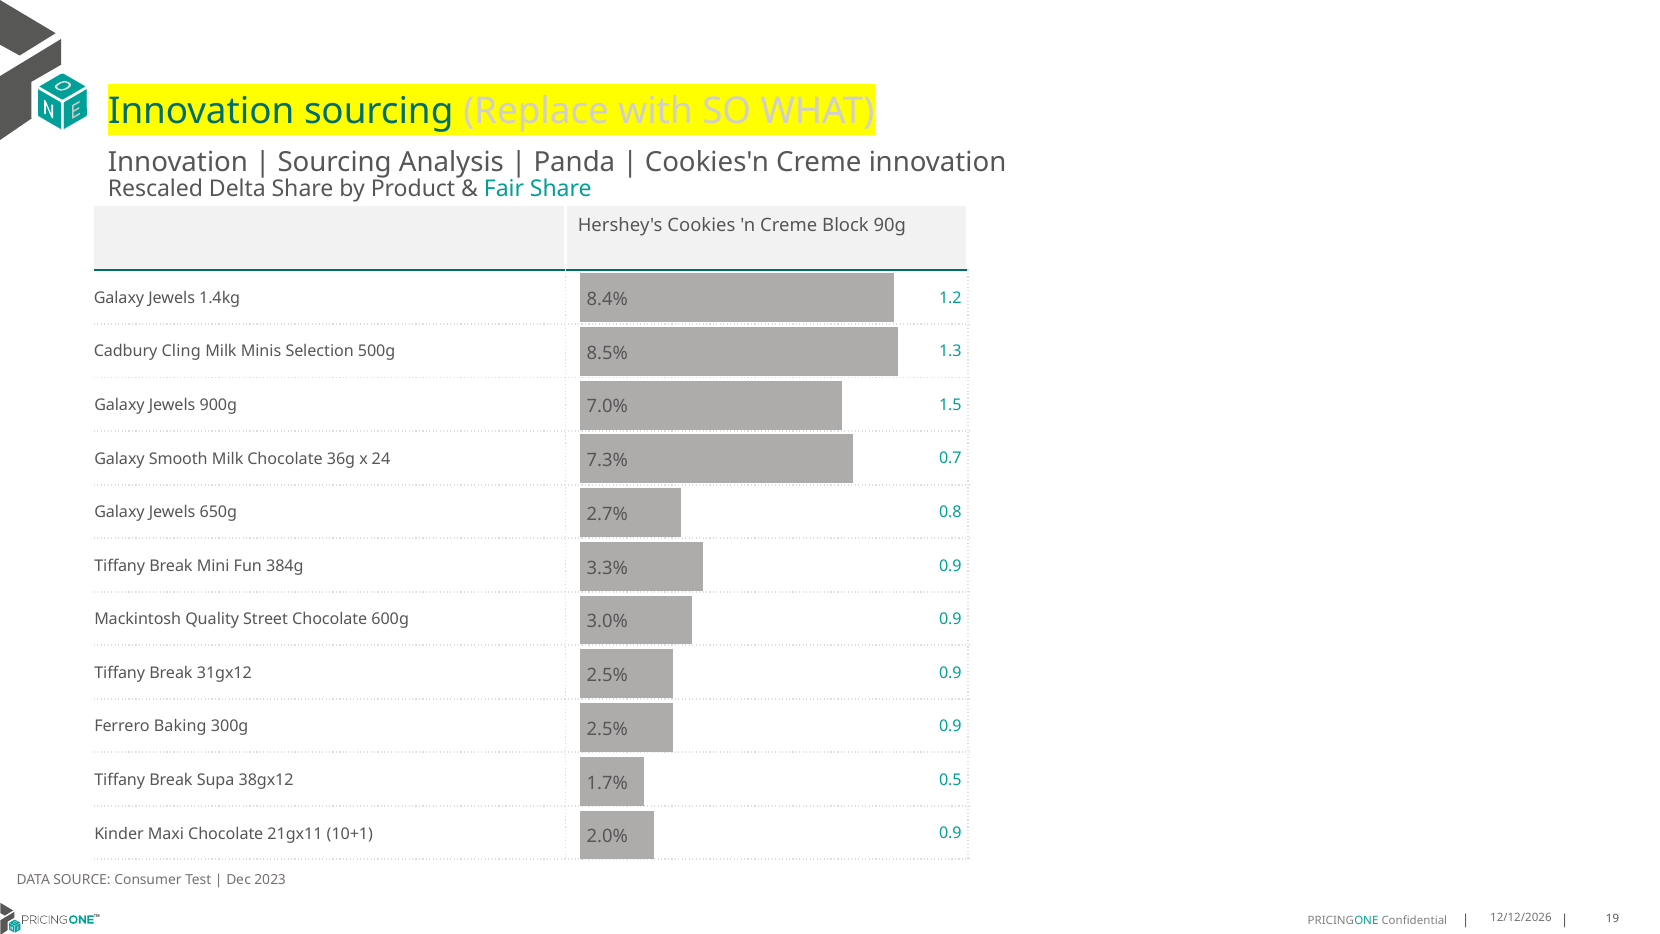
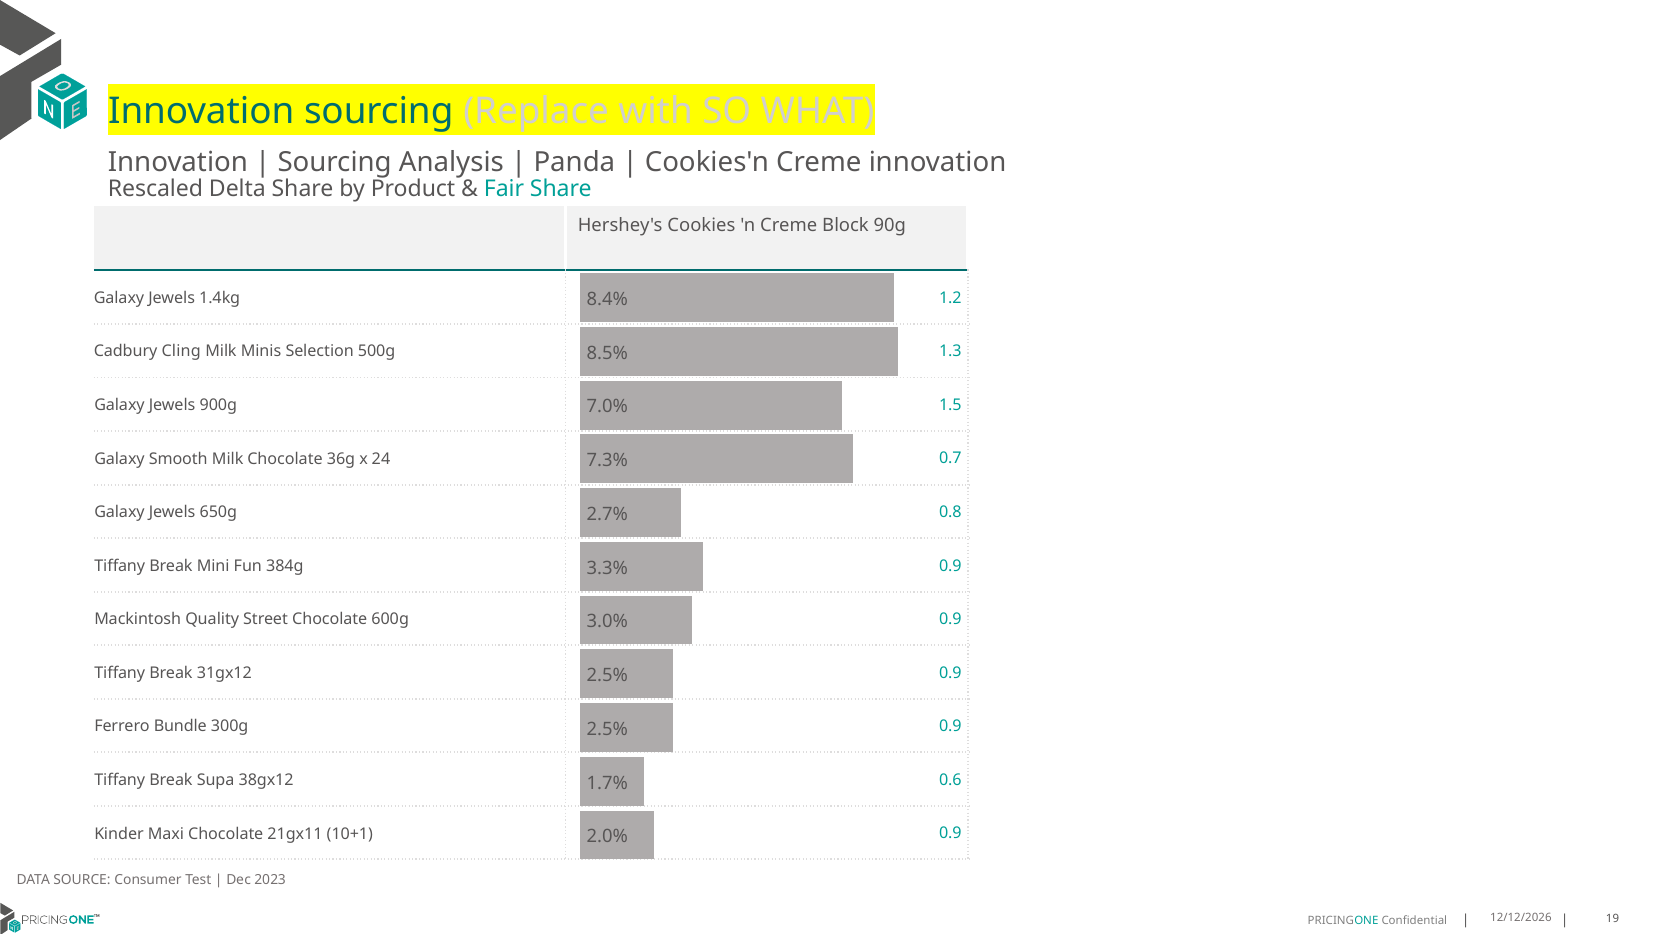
Baking: Baking -> Bundle
0.5: 0.5 -> 0.6
